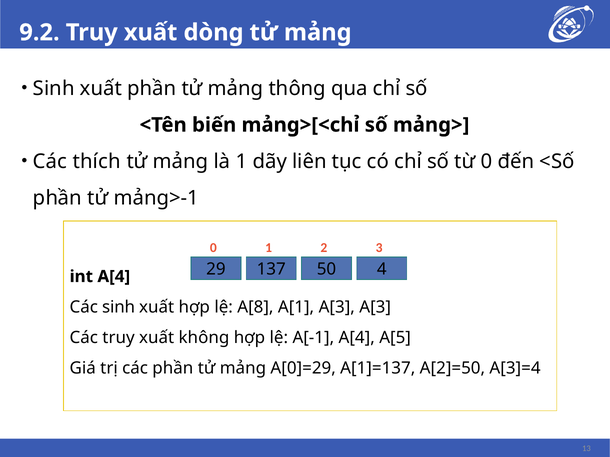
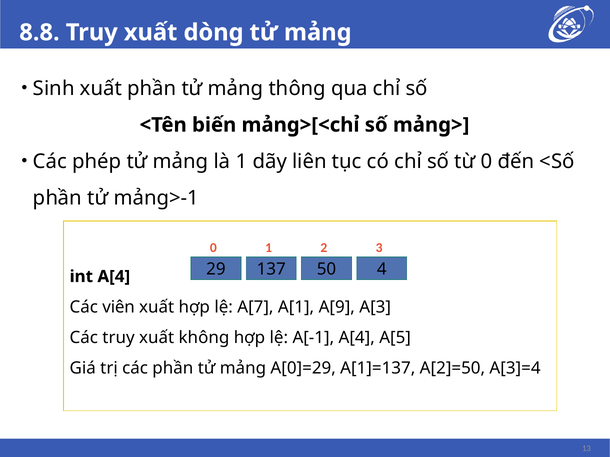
9.2: 9.2 -> 8.8
thích: thích -> phép
Các sinh: sinh -> viên
A[8: A[8 -> A[7
A[1 A[3: A[3 -> A[9
